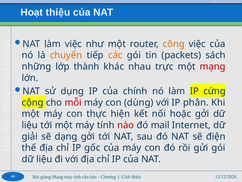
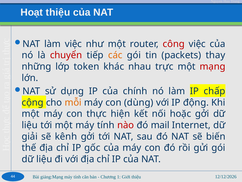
công colour: orange -> red
chuyển colour: orange -> red
sách: sách -> thay
thành: thành -> token
cứng: cứng -> chấp
mỗi colour: red -> orange
phân: phân -> động
dạng: dạng -> kênh
điện: điện -> biến
